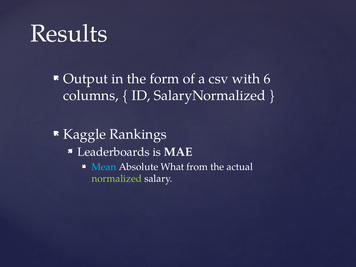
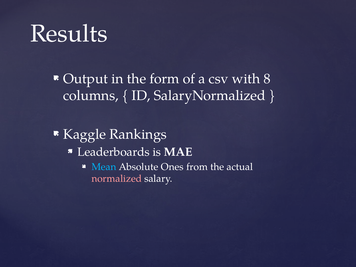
6: 6 -> 8
What: What -> Ones
normalized colour: light green -> pink
